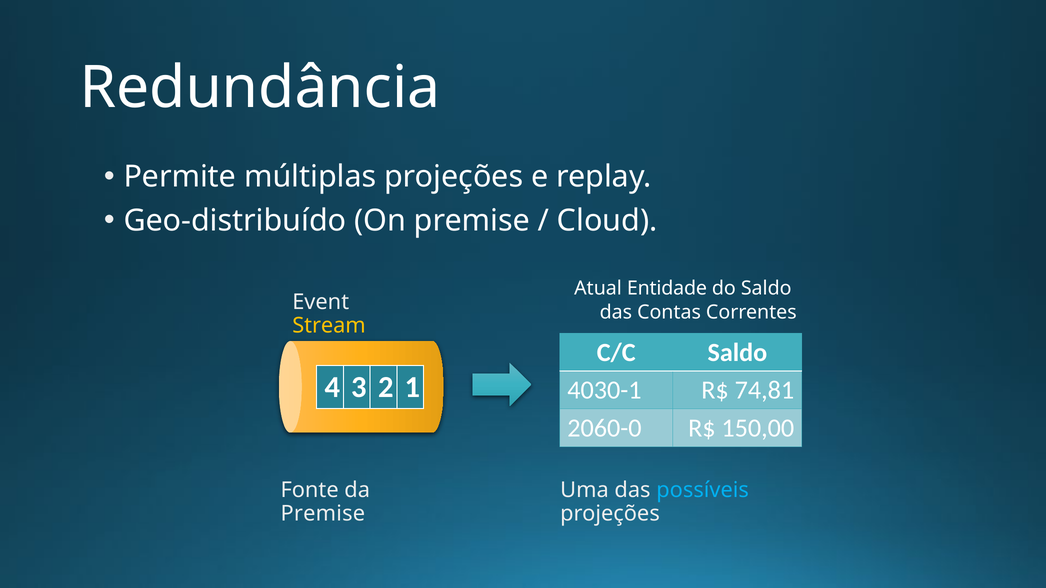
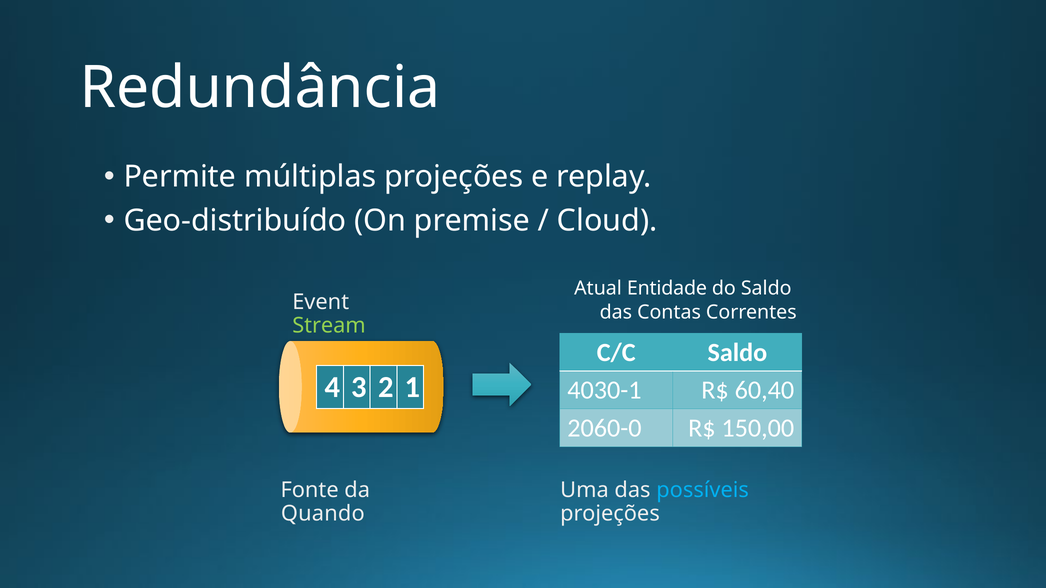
Stream colour: yellow -> light green
74,81: 74,81 -> 60,40
Premise at (323, 514): Premise -> Quando
